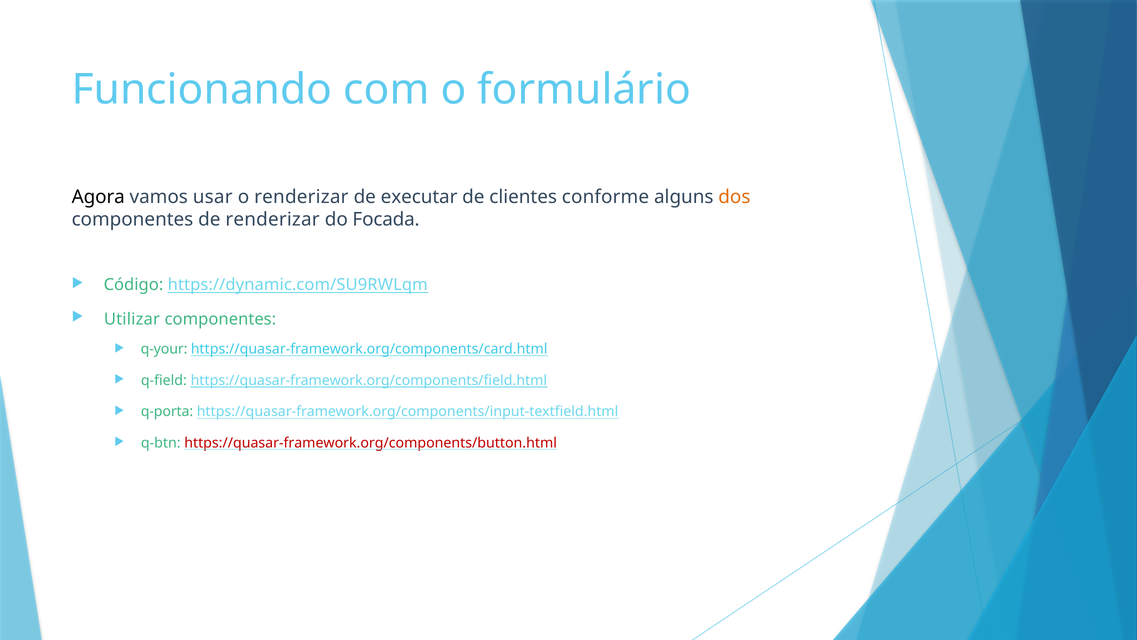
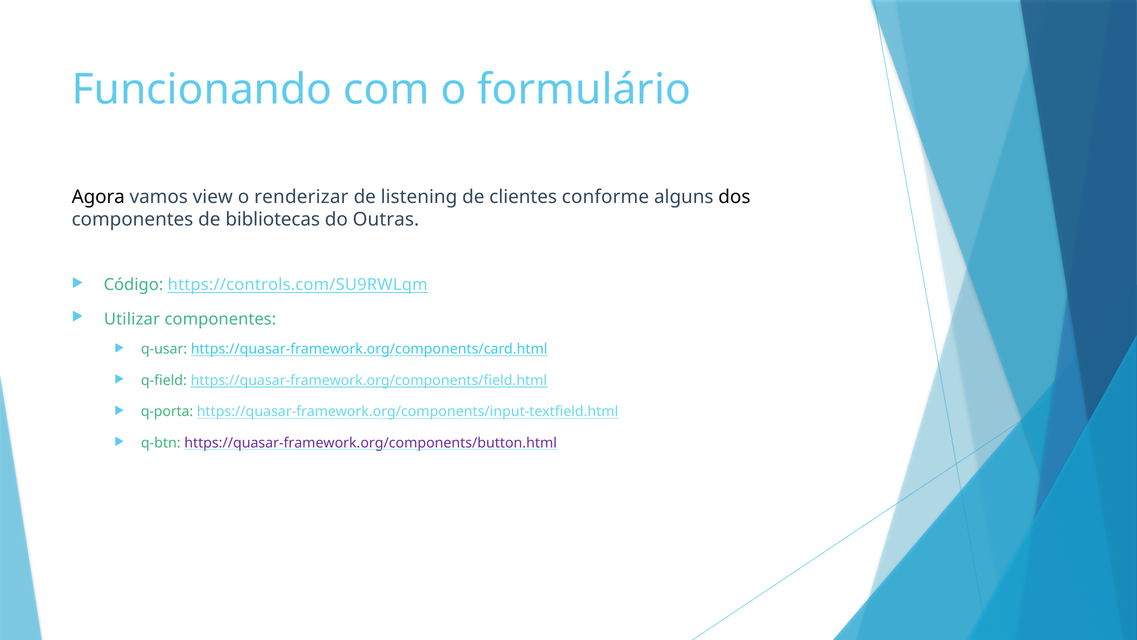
usar: usar -> view
executar: executar -> listening
dos colour: orange -> black
de renderizar: renderizar -> bibliotecas
Focada: Focada -> Outras
https://dynamic.com/SU9RWLqm: https://dynamic.com/SU9RWLqm -> https://controls.com/SU9RWLqm
q-your: q-your -> q-usar
https://quasar-framework.org/components/button.html colour: red -> purple
